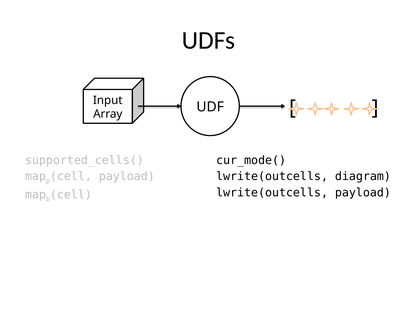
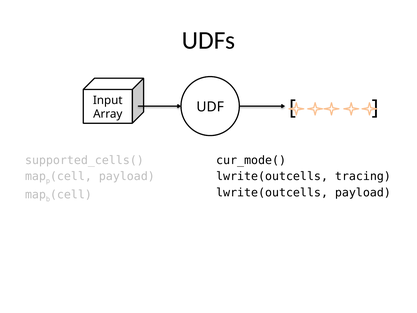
diagram: diagram -> tracing
